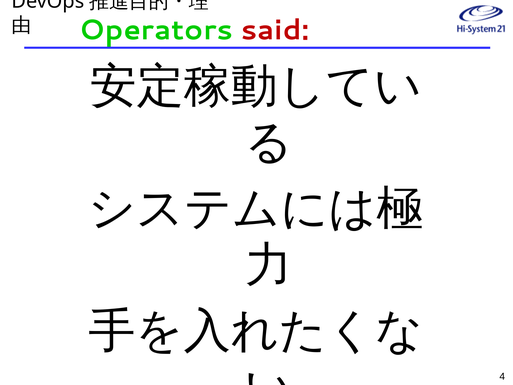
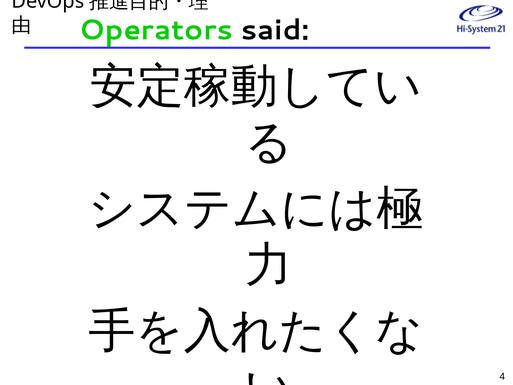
said colour: red -> black
